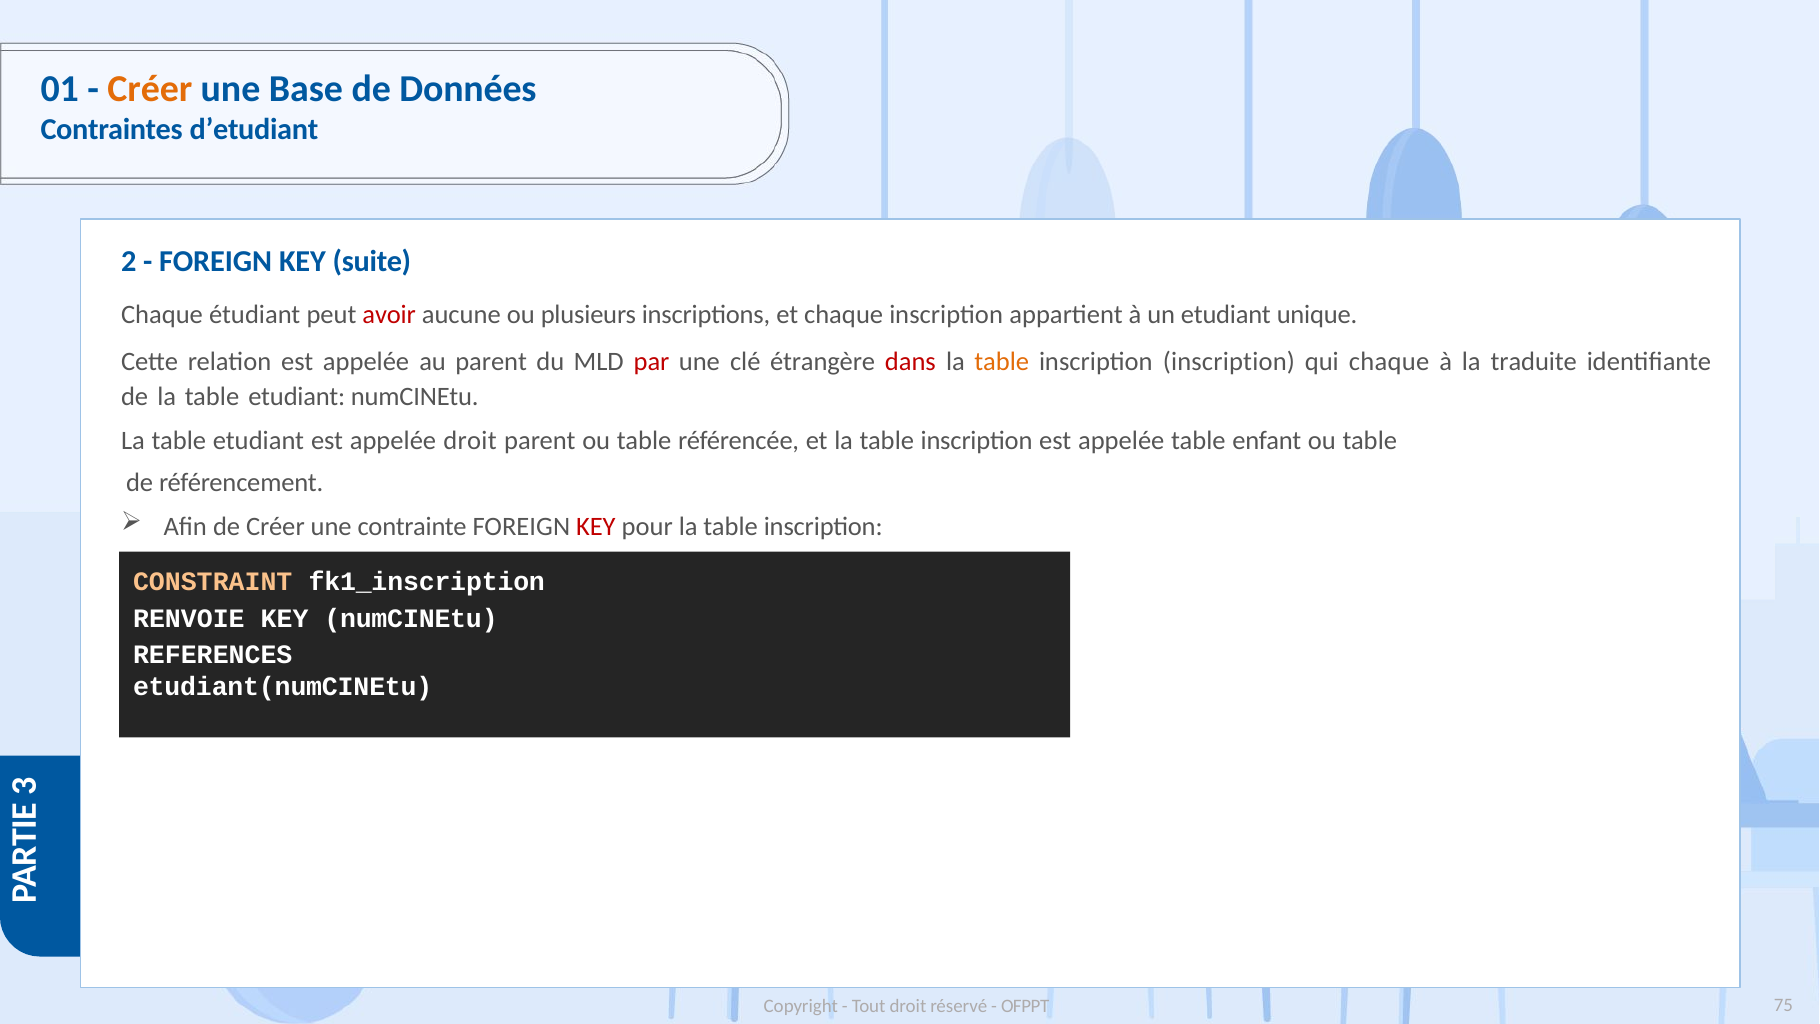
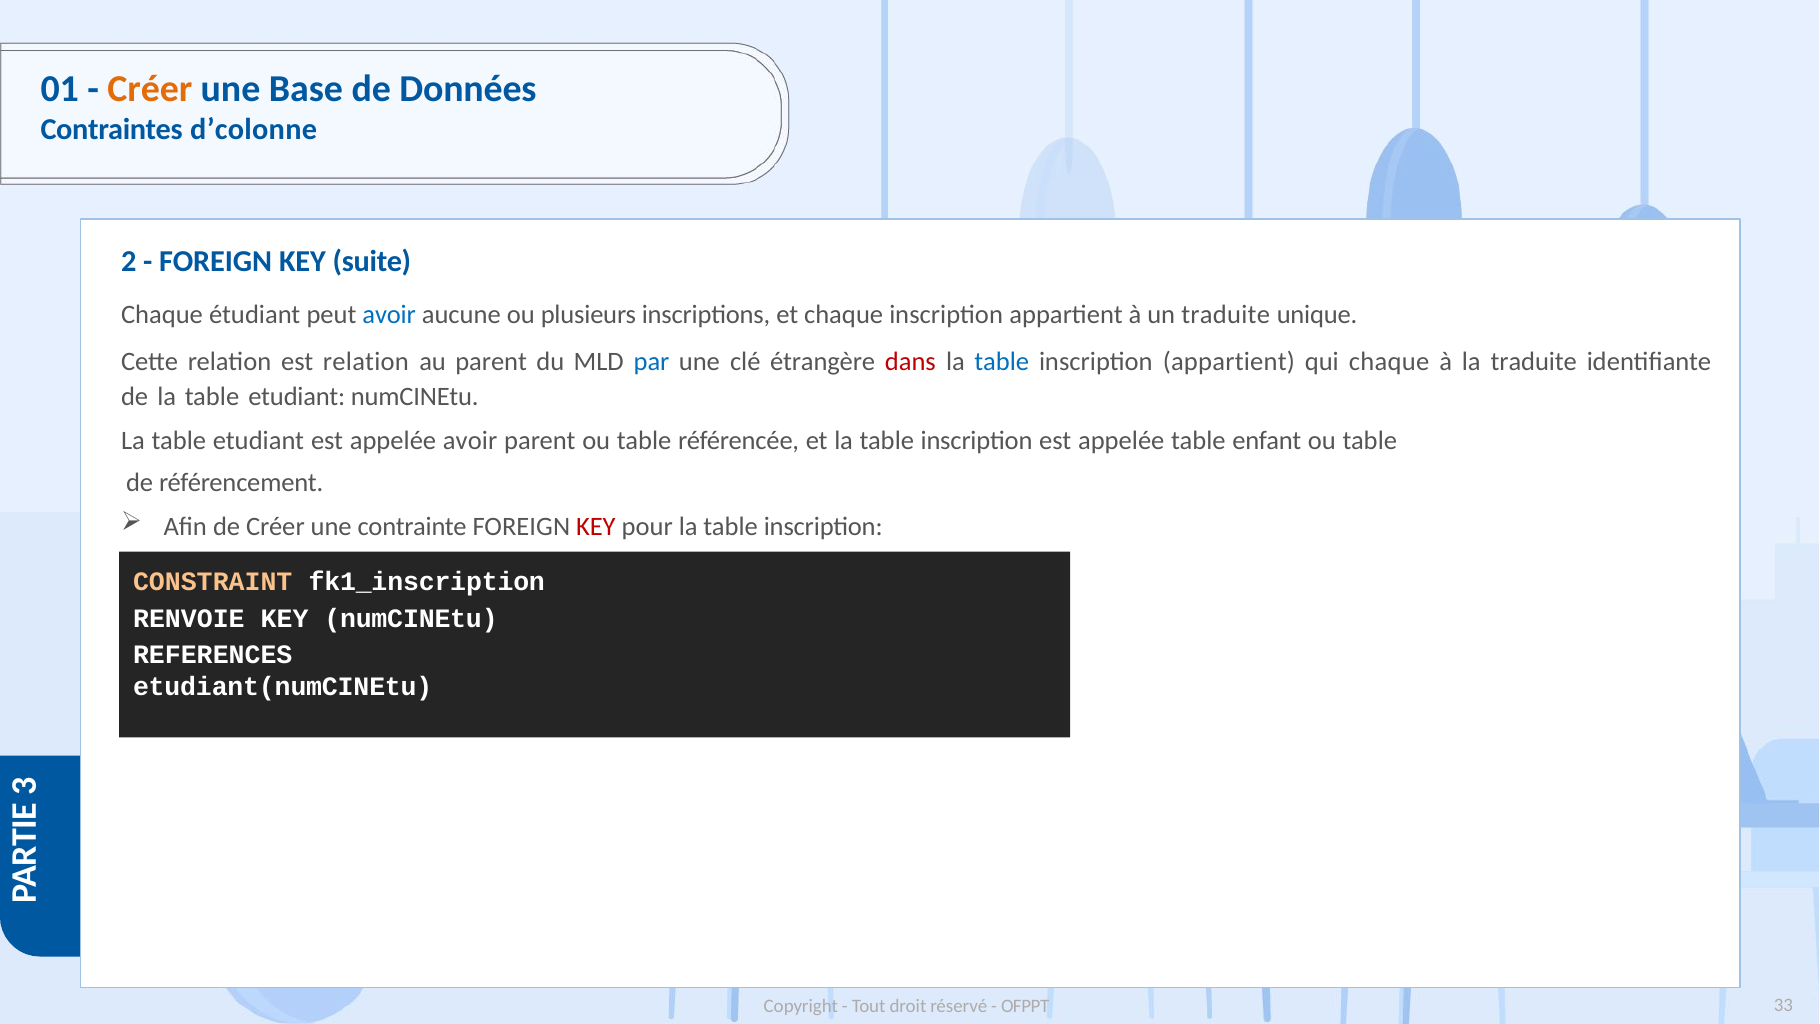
d’etudiant: d’etudiant -> d’colonne
avoir at (389, 315) colour: red -> blue
un etudiant: etudiant -> traduite
relation est appelée: appelée -> relation
par colour: red -> blue
table at (1002, 362) colour: orange -> blue
inscription at (1229, 362): inscription -> appartient
appelée droit: droit -> avoir
75: 75 -> 33
